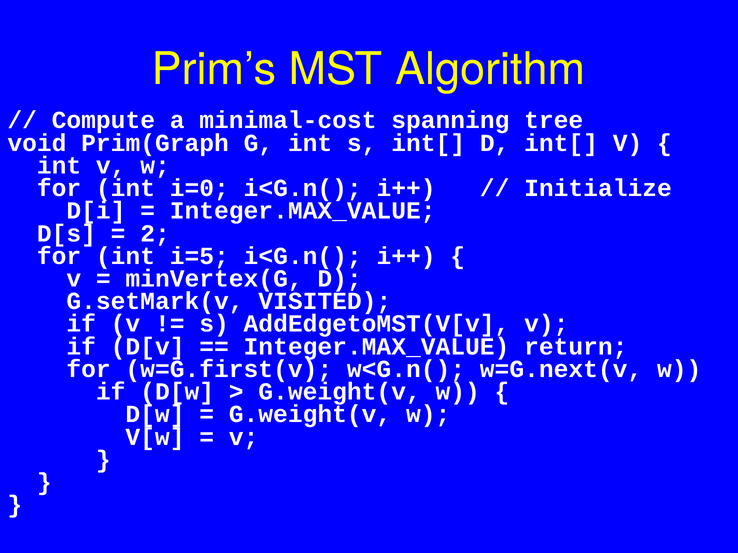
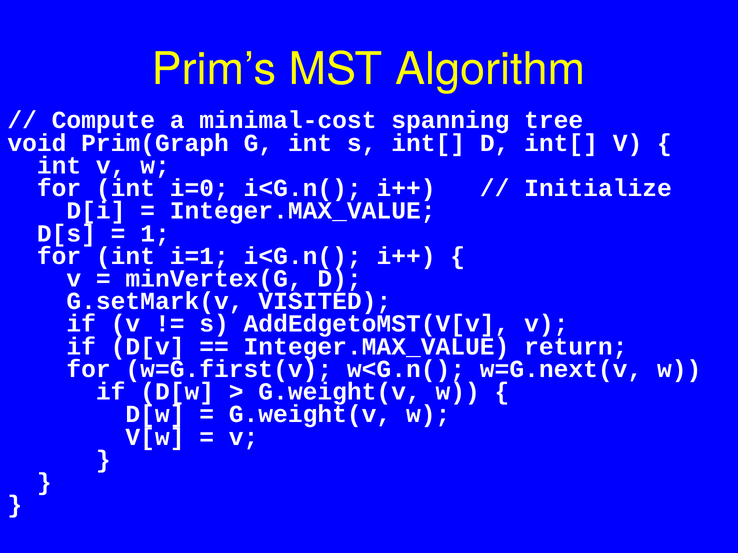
2: 2 -> 1
i=5: i=5 -> i=1
